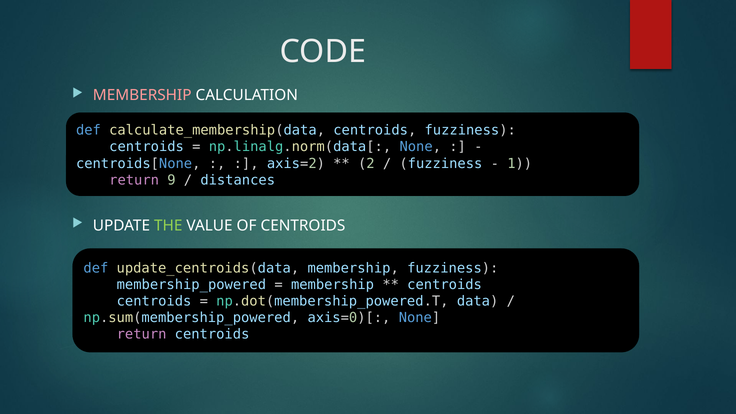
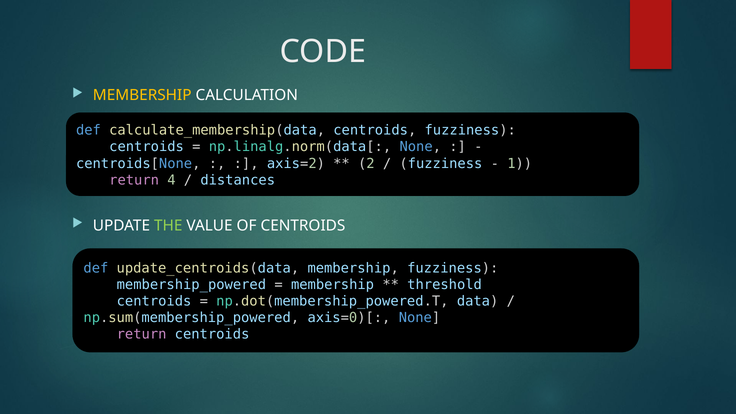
MEMBERSHIP at (142, 95) colour: pink -> yellow
9: 9 -> 4
centroids at (445, 285): centroids -> threshold
